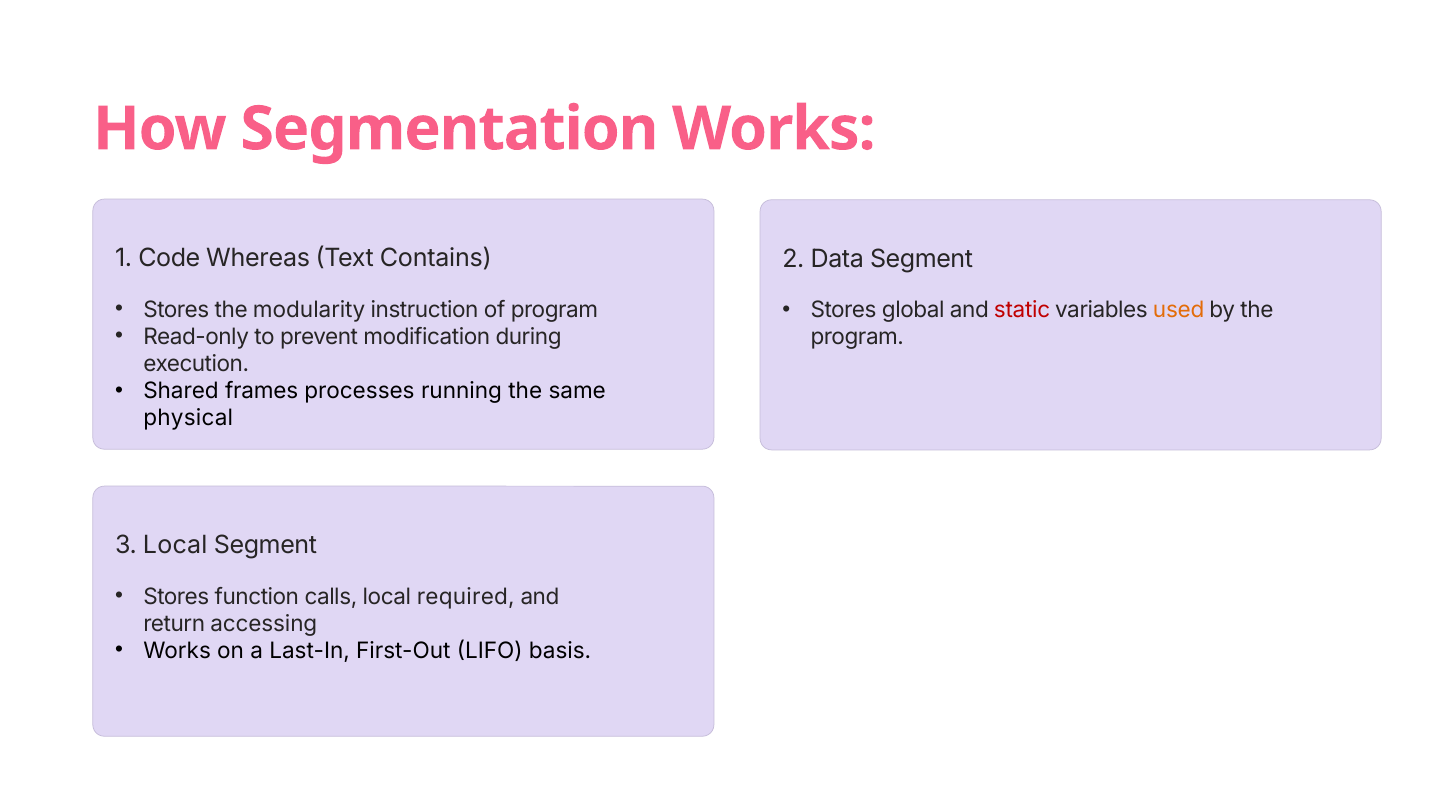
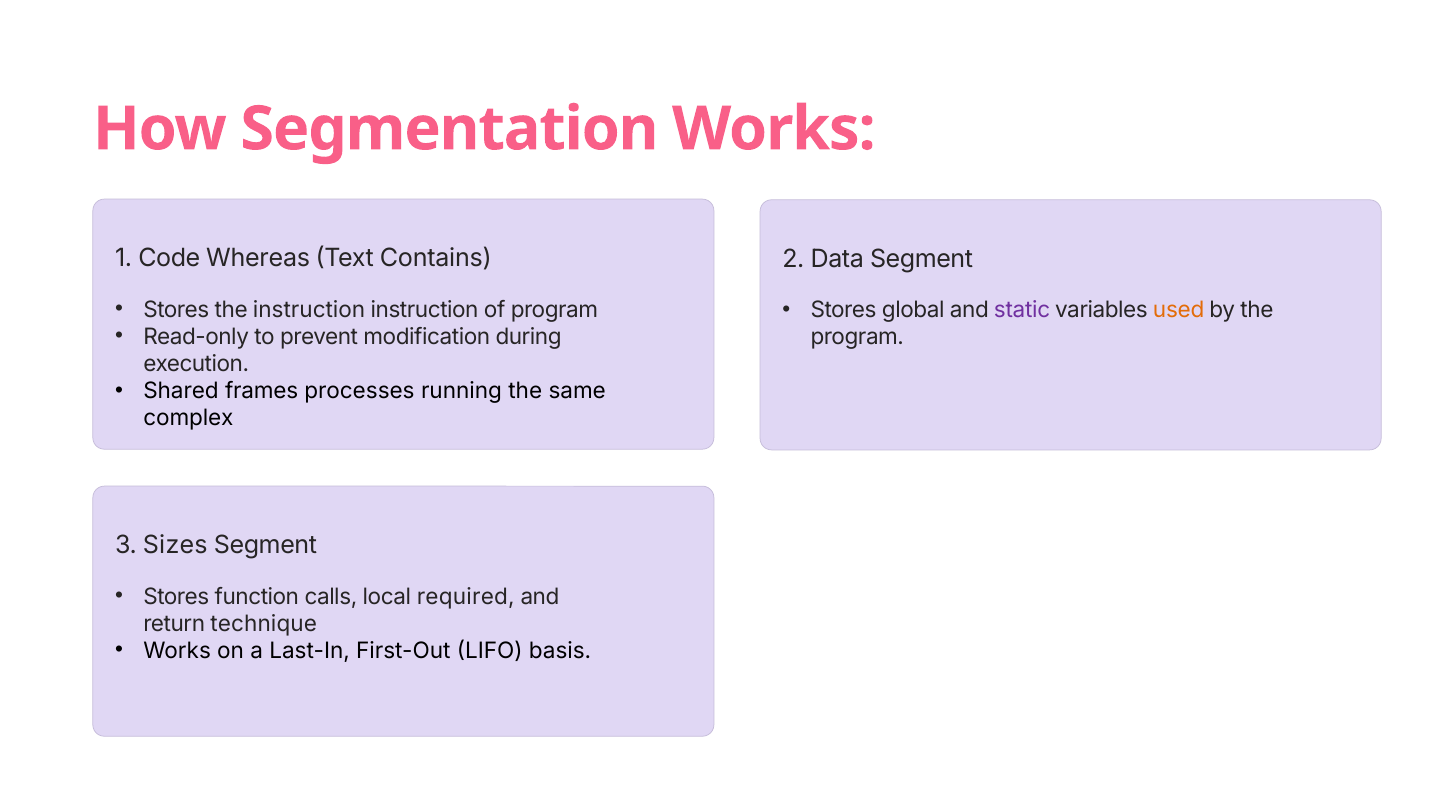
the modularity: modularity -> instruction
static colour: red -> purple
physical: physical -> complex
3 Local: Local -> Sizes
accessing: accessing -> technique
